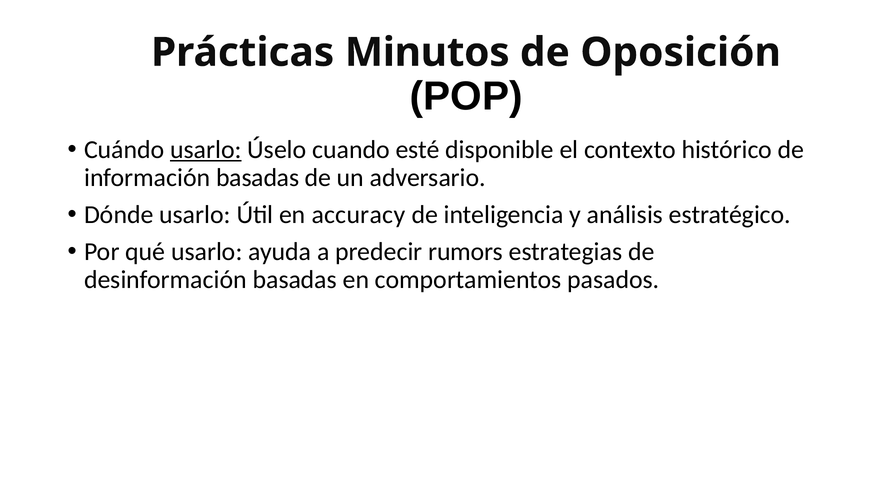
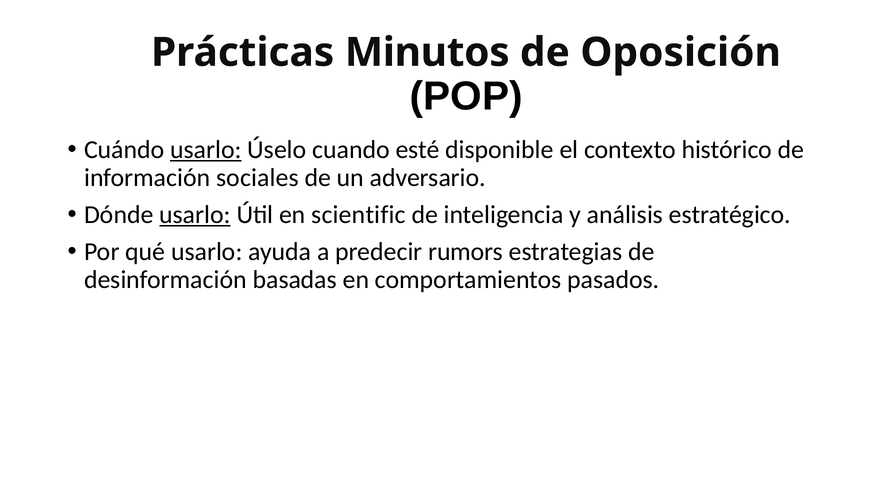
información basadas: basadas -> sociales
usarlo at (195, 215) underline: none -> present
accuracy: accuracy -> scientific
